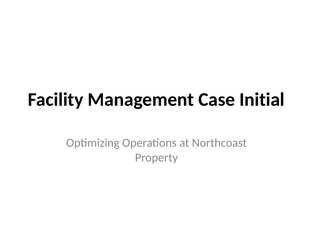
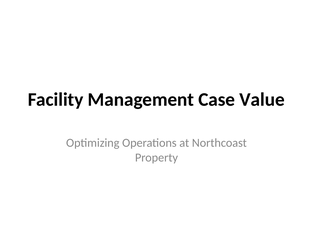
Initial: Initial -> Value
